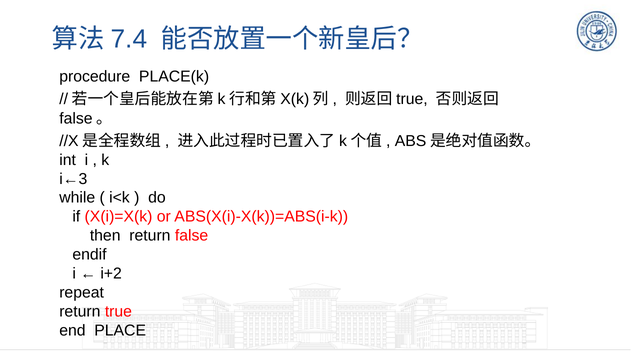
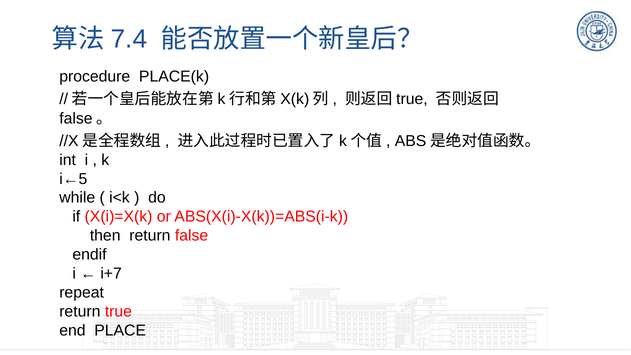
i←3: i←3 -> i←5
i+2: i+2 -> i+7
